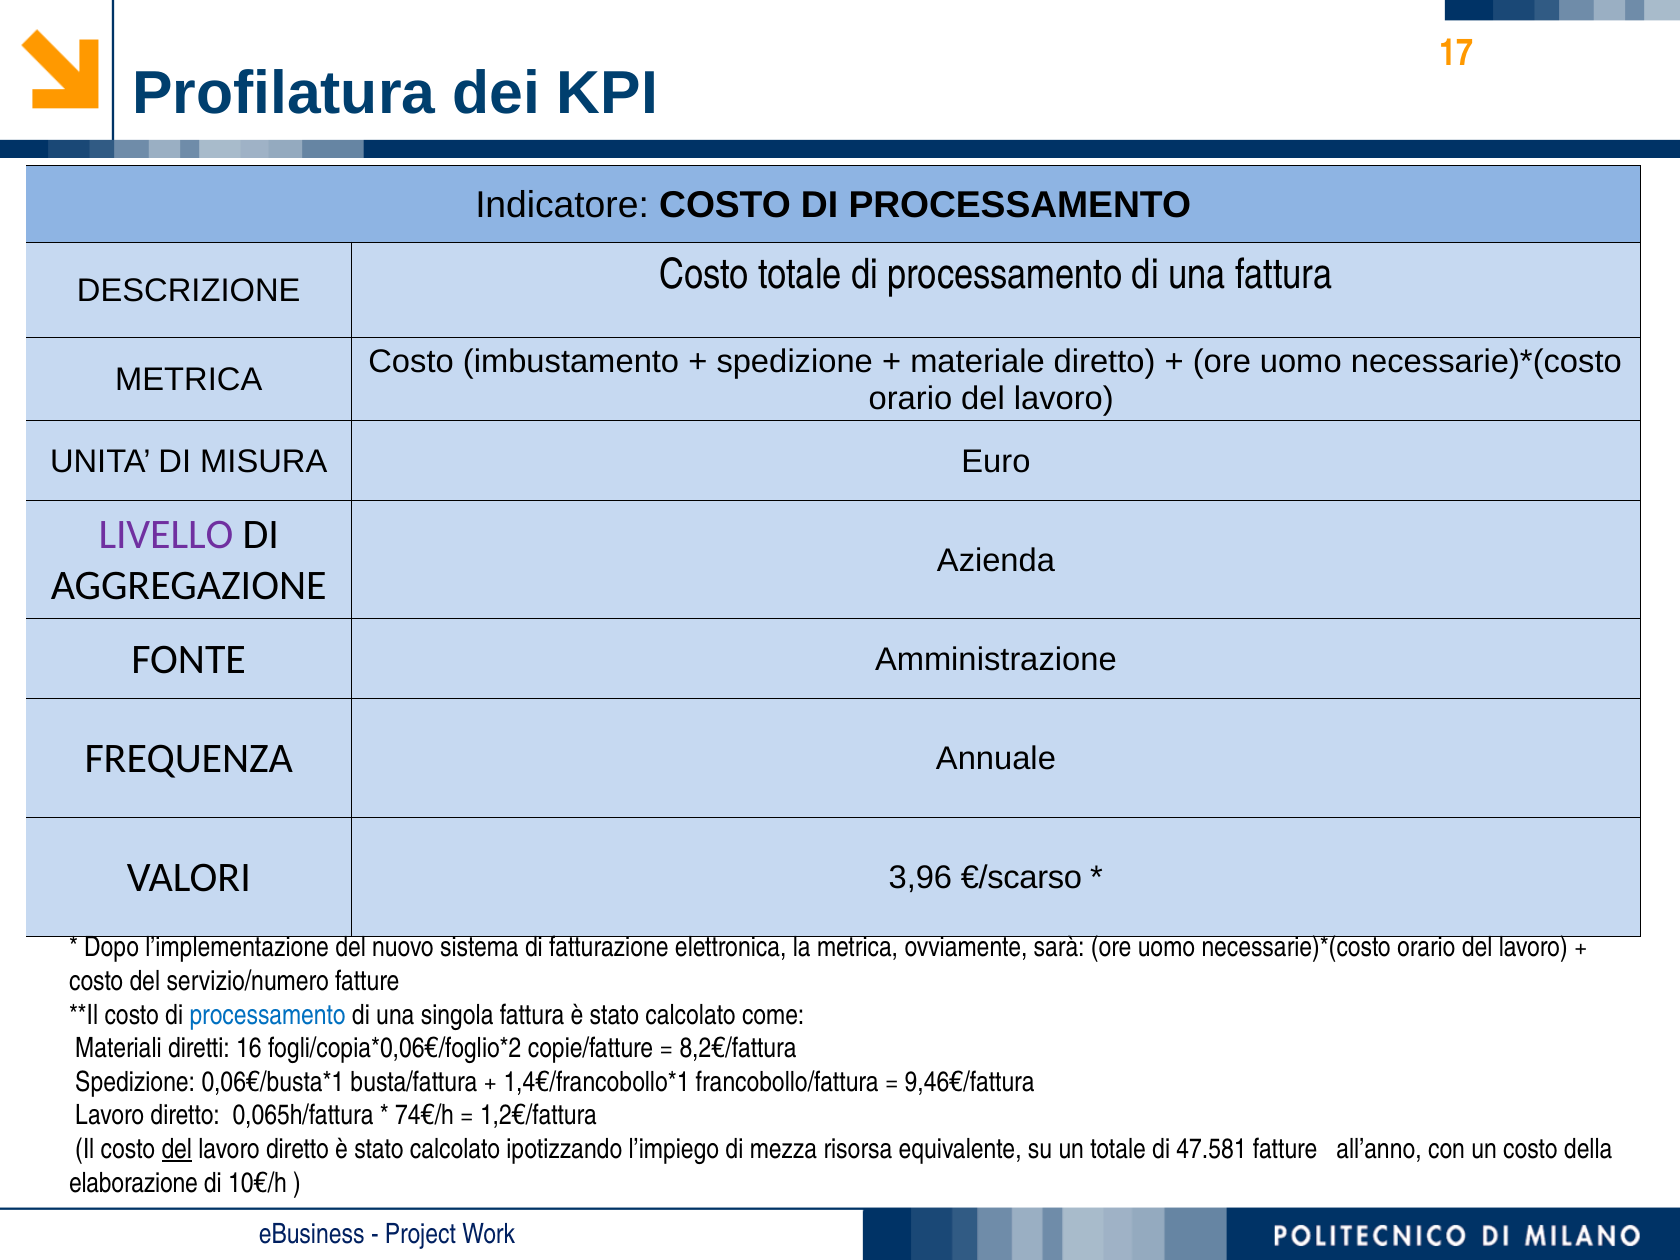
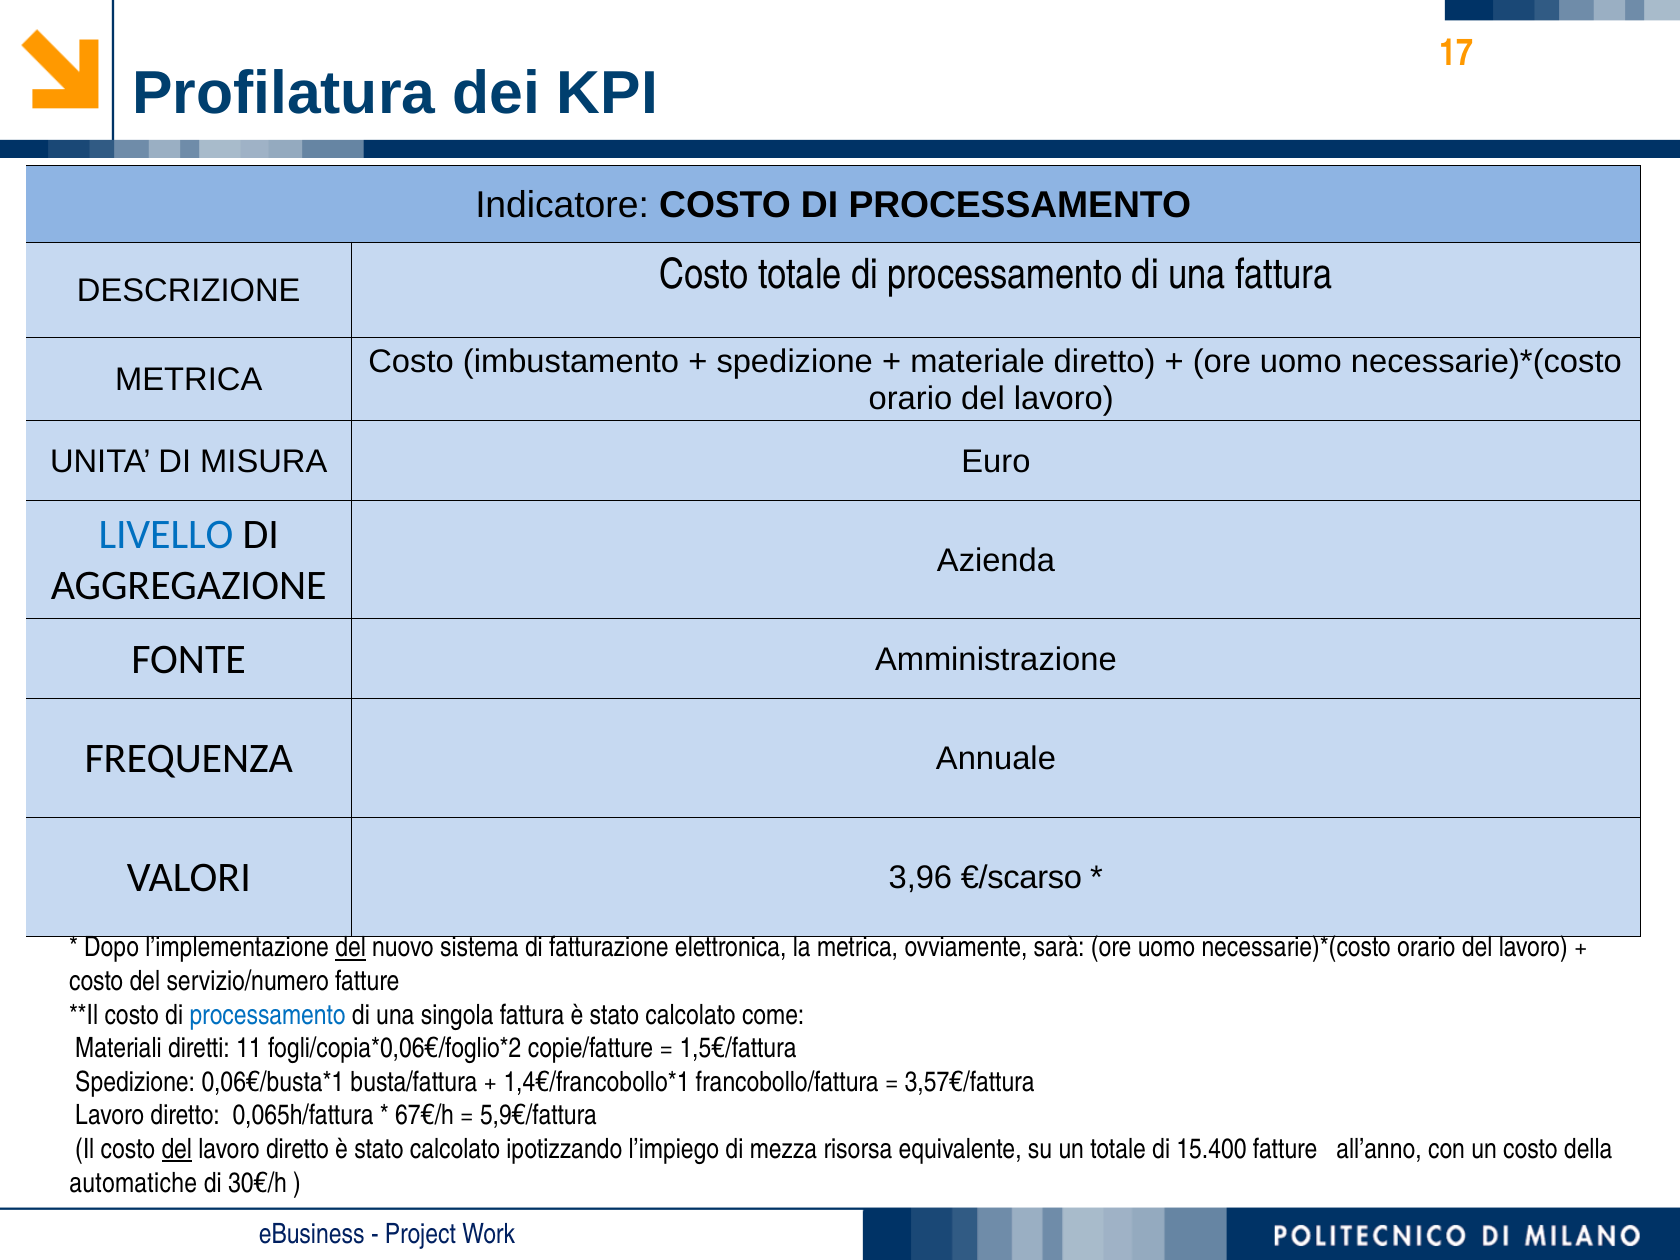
LIVELLO colour: purple -> blue
del at (351, 948) underline: none -> present
16: 16 -> 11
8,2€/fattura: 8,2€/fattura -> 1,5€/fattura
9,46€/fattura: 9,46€/fattura -> 3,57€/fattura
74€/h: 74€/h -> 67€/h
1,2€/fattura: 1,2€/fattura -> 5,9€/fattura
47.581: 47.581 -> 15.400
elaborazione: elaborazione -> automatiche
10€/h: 10€/h -> 30€/h
